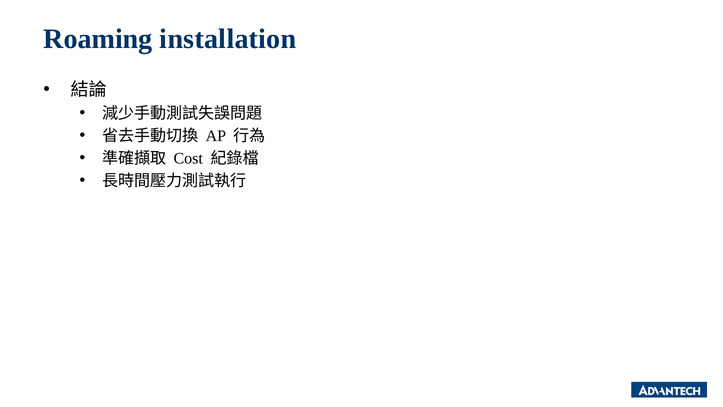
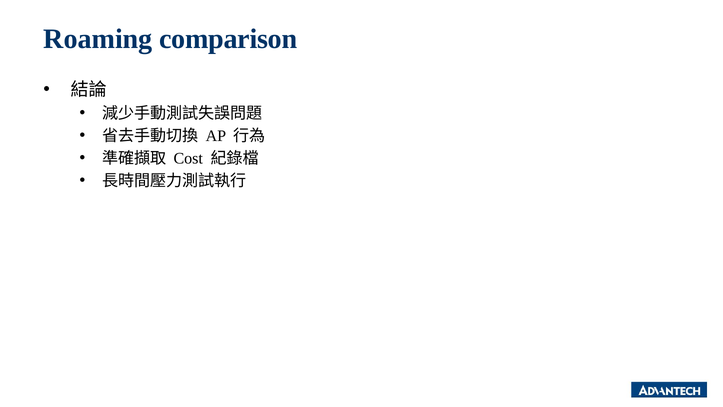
installation: installation -> comparison
